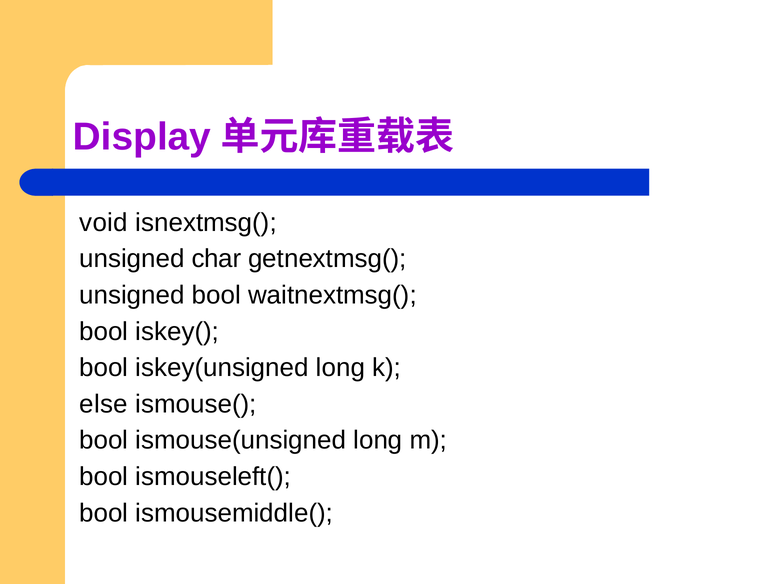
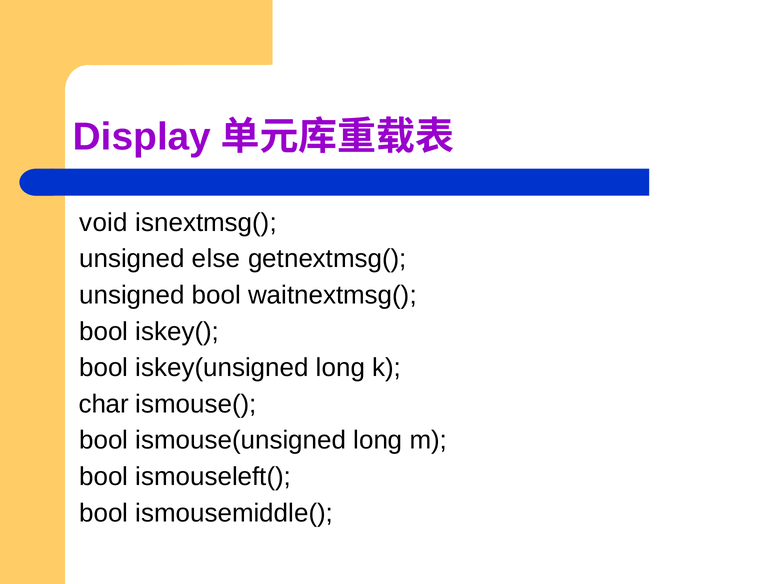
char: char -> else
else: else -> char
